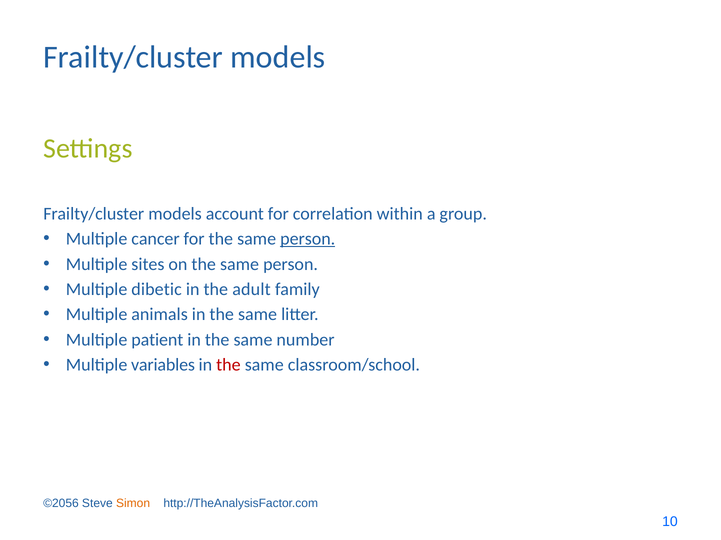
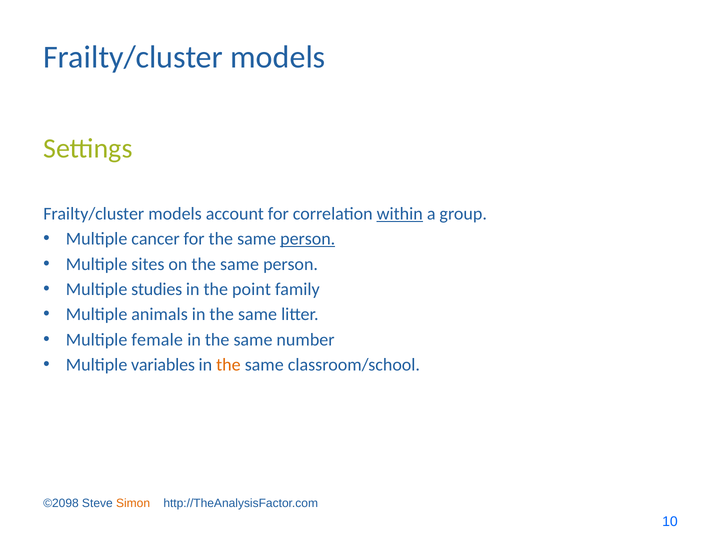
within underline: none -> present
dibetic: dibetic -> studies
adult: adult -> point
patient: patient -> female
the at (228, 365) colour: red -> orange
©2056: ©2056 -> ©2098
